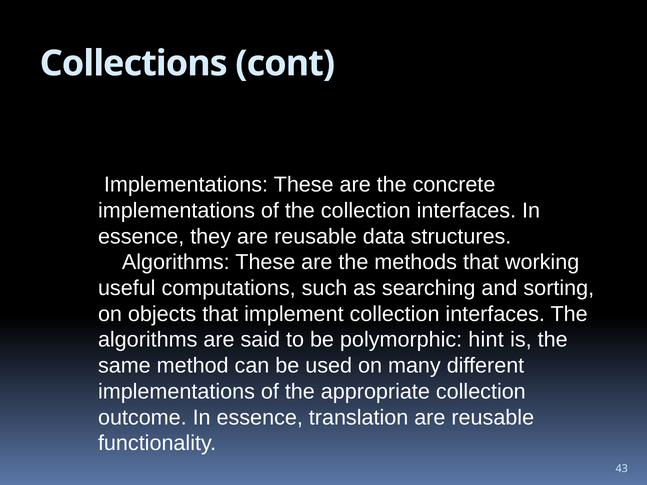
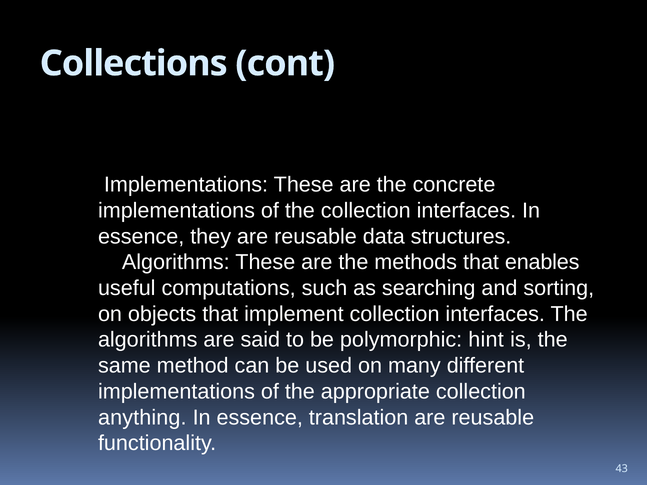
working: working -> enables
outcome: outcome -> anything
